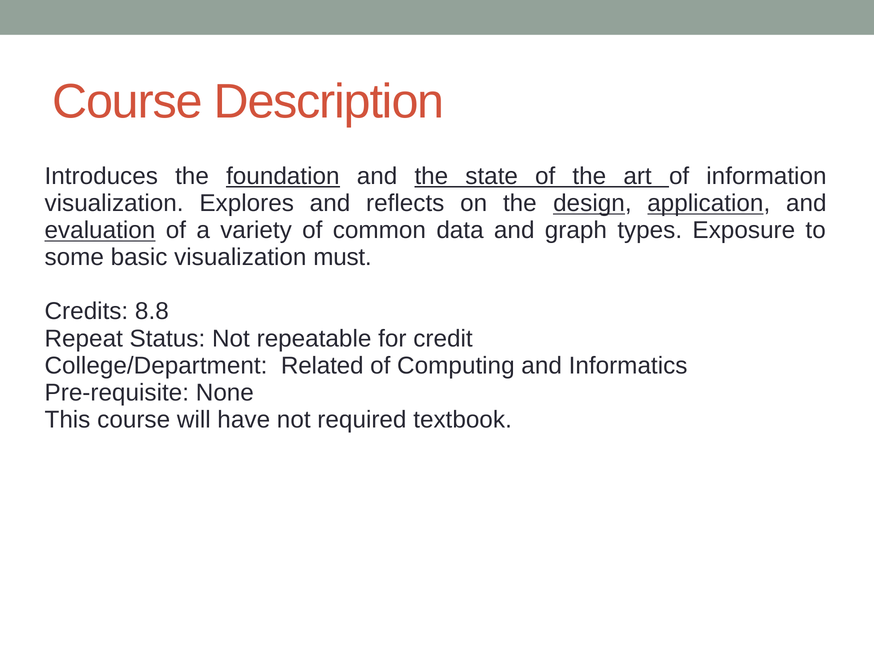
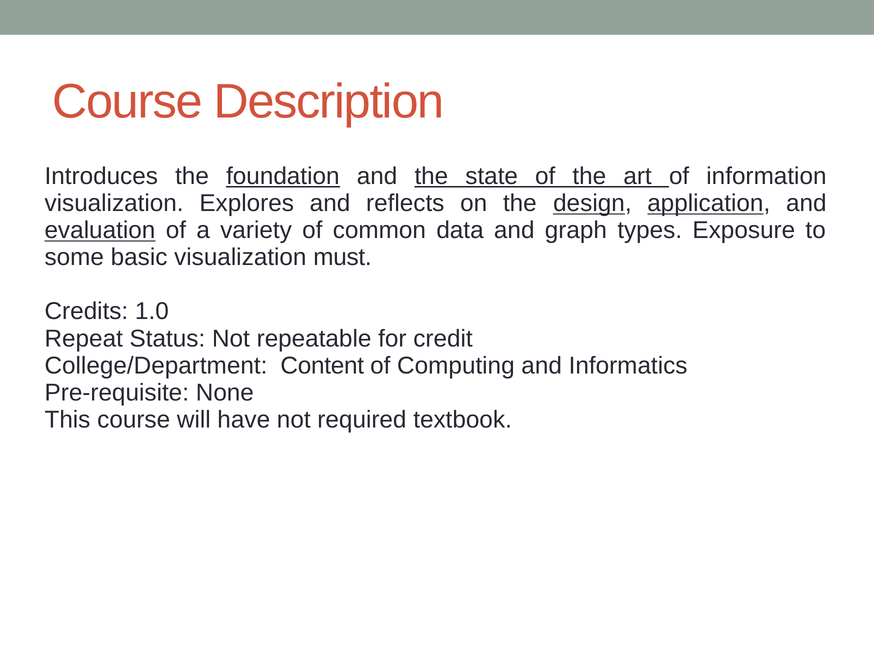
8.8: 8.8 -> 1.0
Related: Related -> Content
